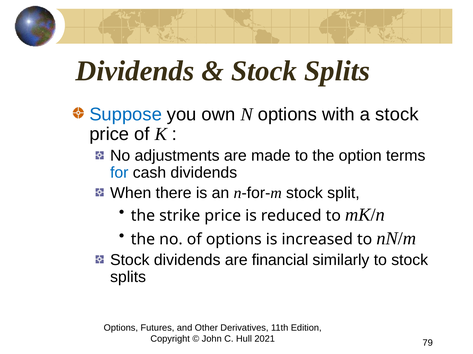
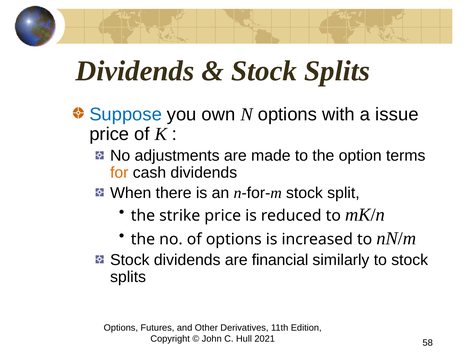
a stock: stock -> issue
for colour: blue -> orange
79: 79 -> 58
